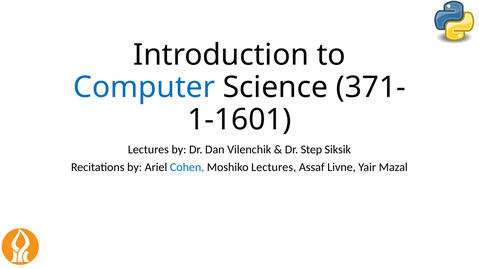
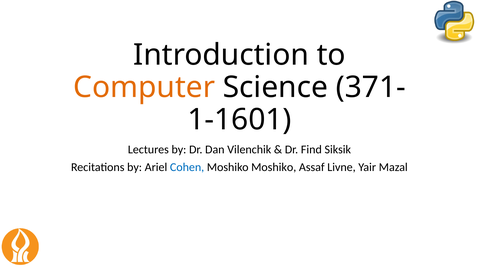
Computer colour: blue -> orange
Step: Step -> Find
Moshiko Lectures: Lectures -> Moshiko
